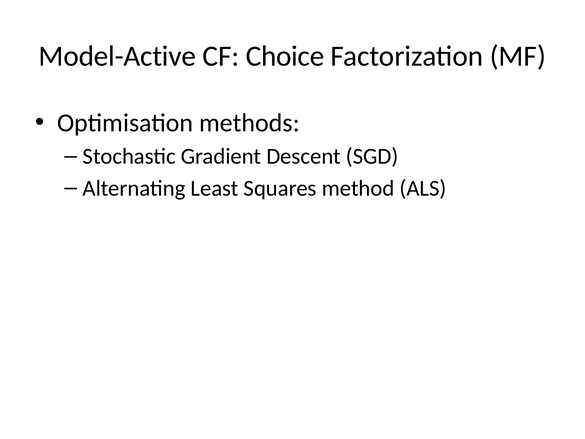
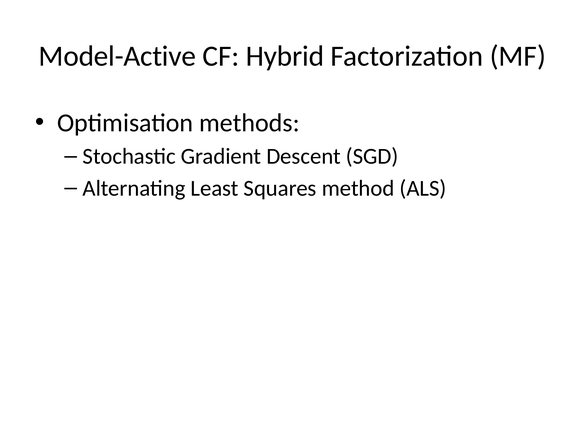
Choice: Choice -> Hybrid
